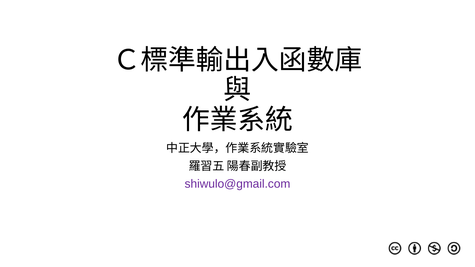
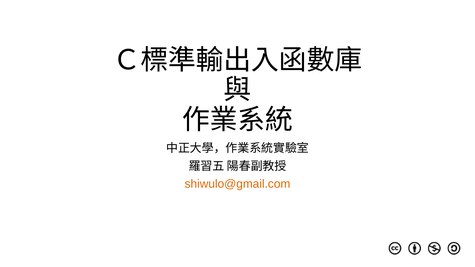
shiwulo@gmail.com colour: purple -> orange
